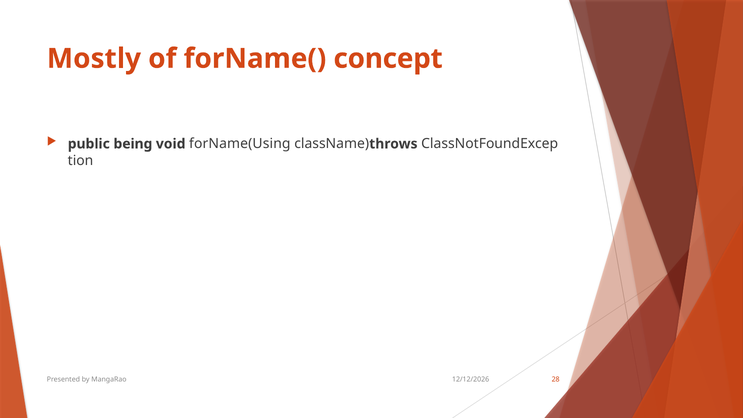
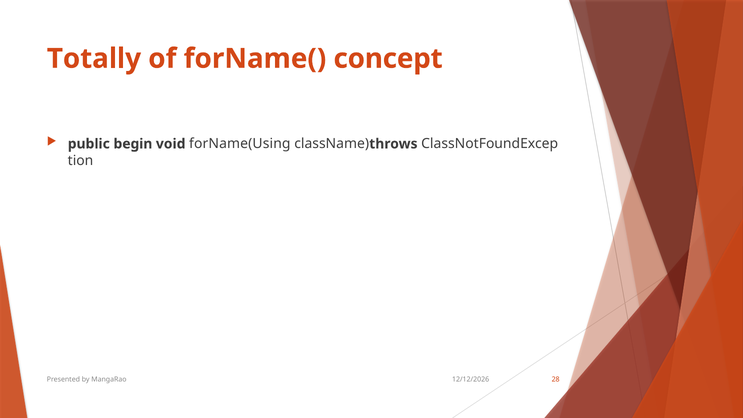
Mostly: Mostly -> Totally
being: being -> begin
